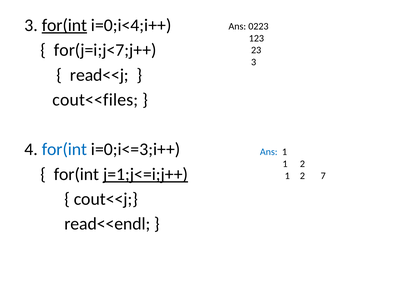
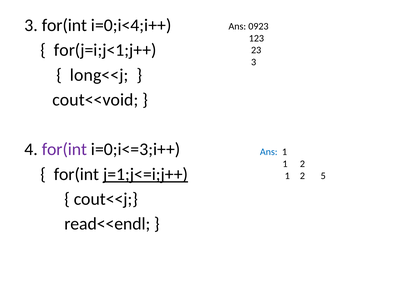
for(int at (64, 25) underline: present -> none
0223: 0223 -> 0923
for(j=i;j<7;j++: for(j=i;j<7;j++ -> for(j=i;j<1;j++
read<<j: read<<j -> long<<j
cout<<files: cout<<files -> cout<<void
for(int at (64, 150) colour: blue -> purple
7: 7 -> 5
